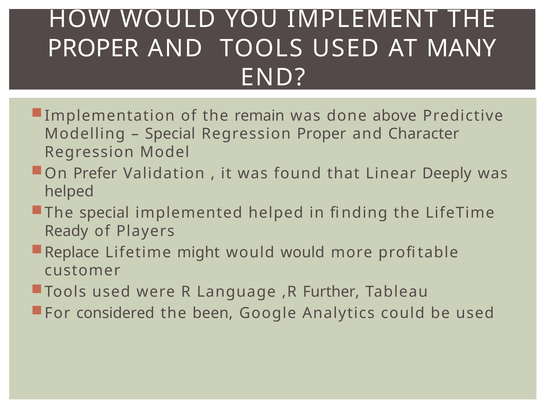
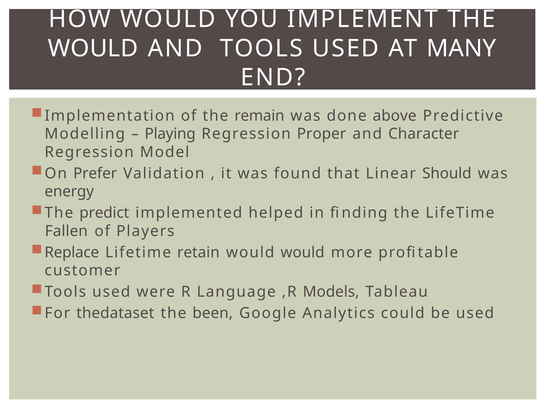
PROPER at (93, 48): PROPER -> WOULD
Special at (170, 134): Special -> Playing
Deeply: Deeply -> Should
helped at (69, 191): helped -> energy
The special: special -> predict
Ready: Ready -> Fallen
might: might -> retain
Further: Further -> Models
considered: considered -> thedataset
